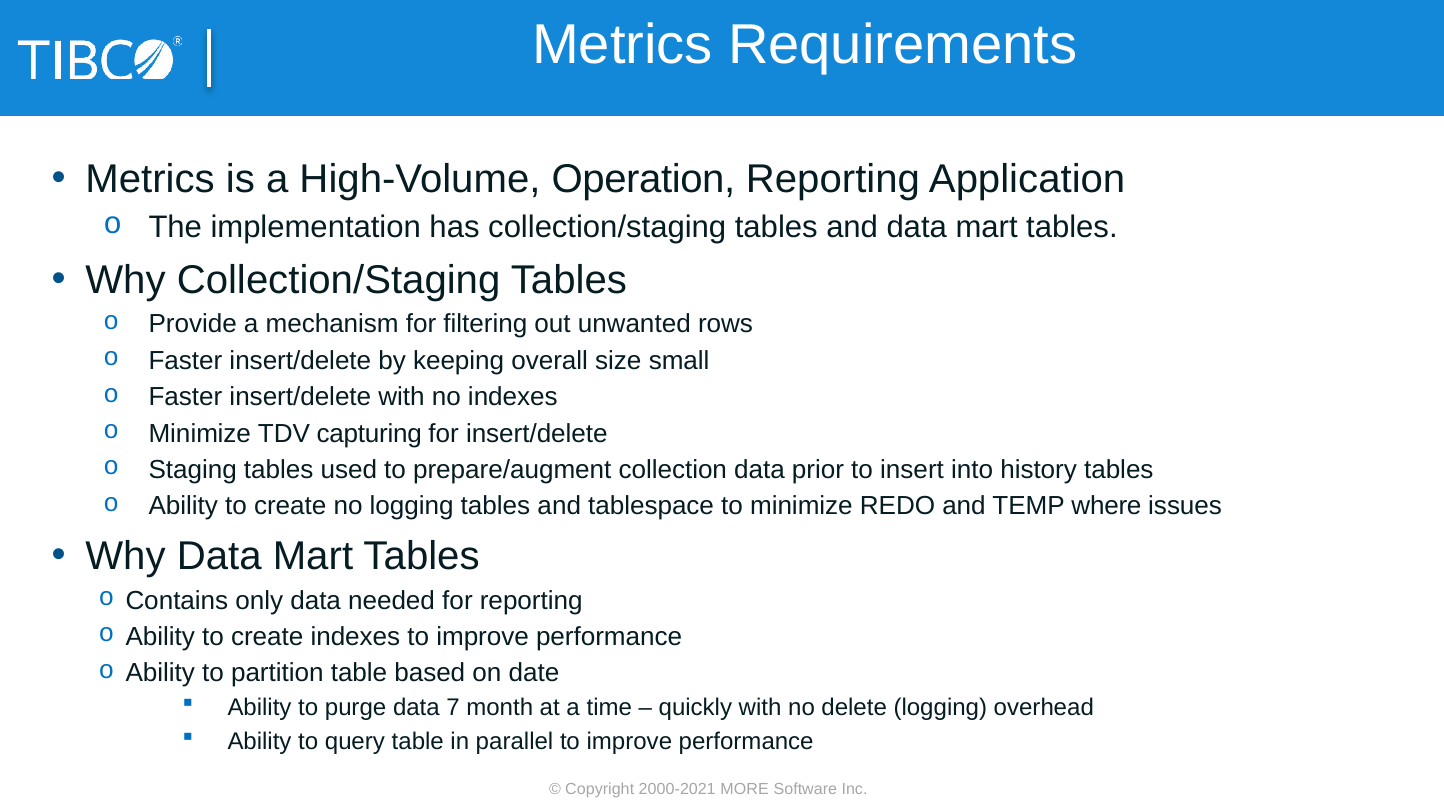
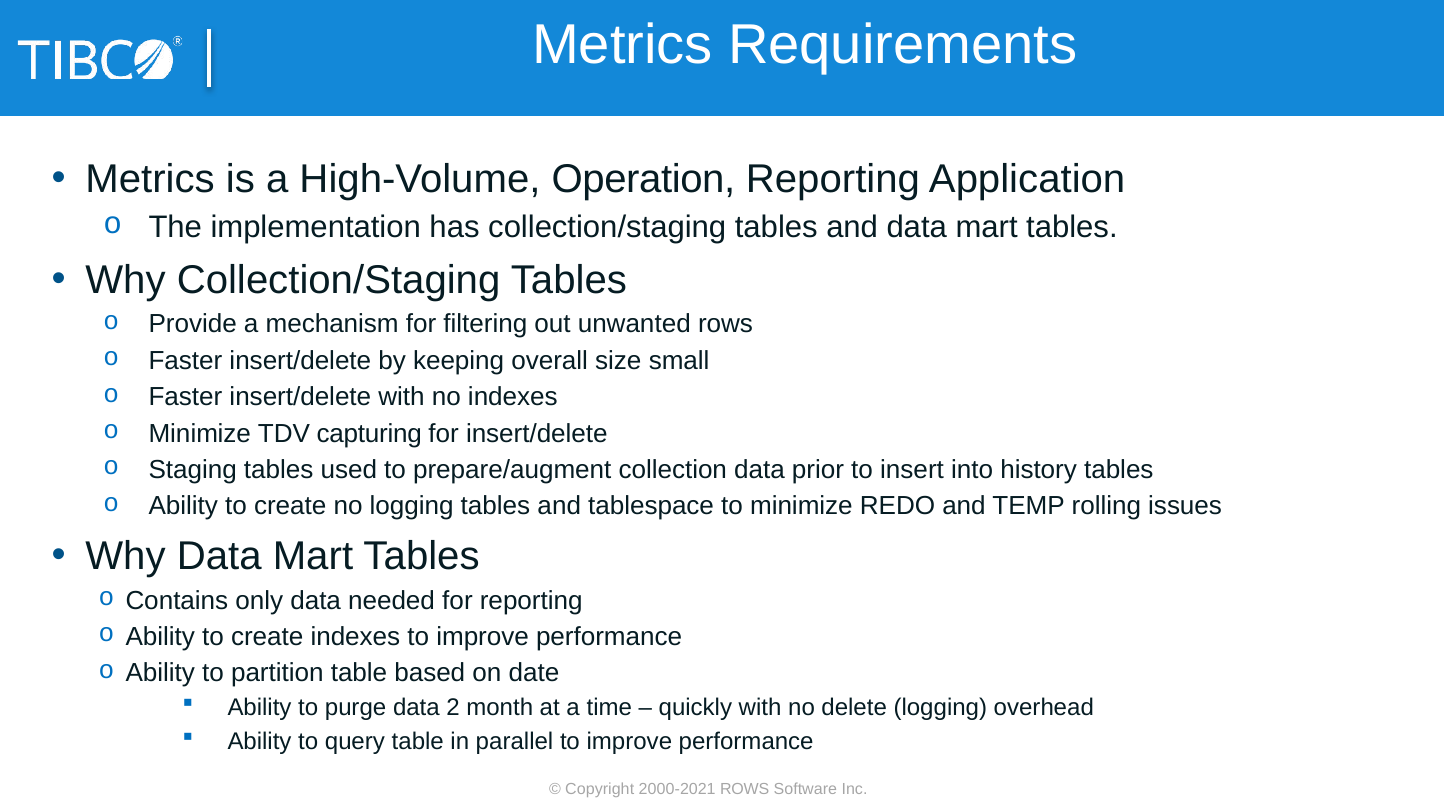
where: where -> rolling
7: 7 -> 2
2000-2021 MORE: MORE -> ROWS
